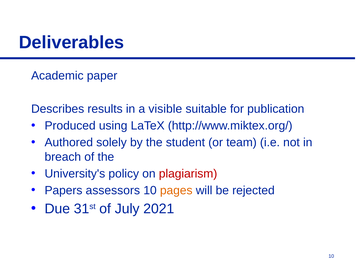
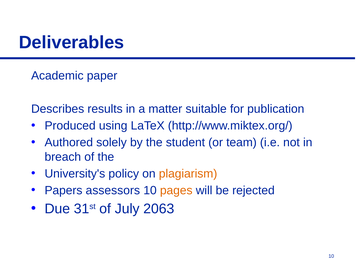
visible: visible -> matter
plagiarism colour: red -> orange
2021: 2021 -> 2063
